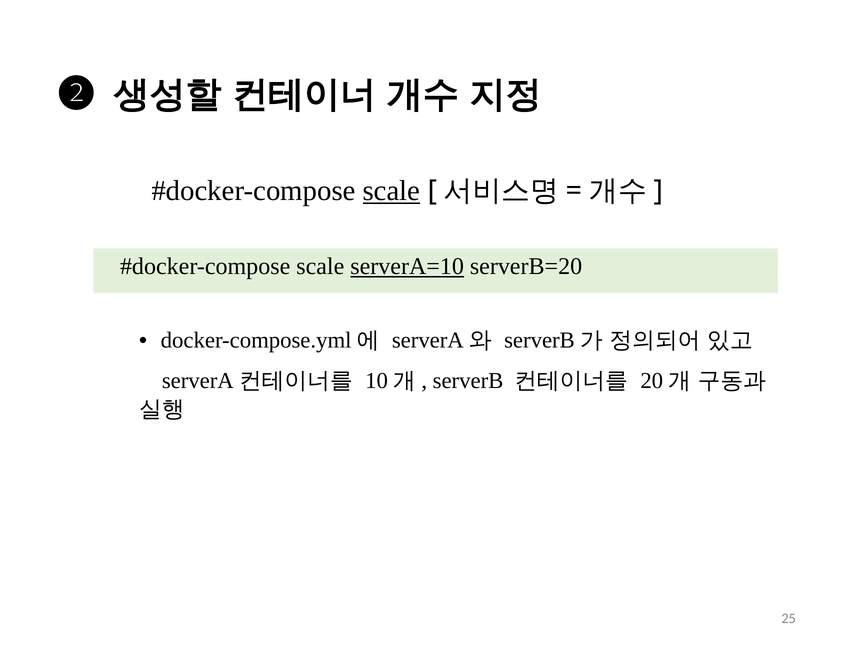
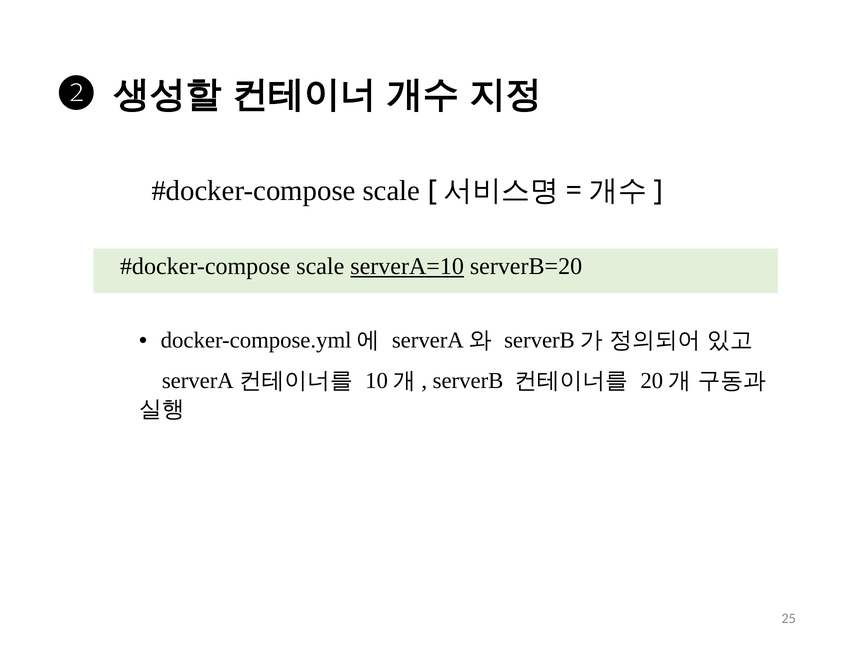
scale at (391, 191) underline: present -> none
